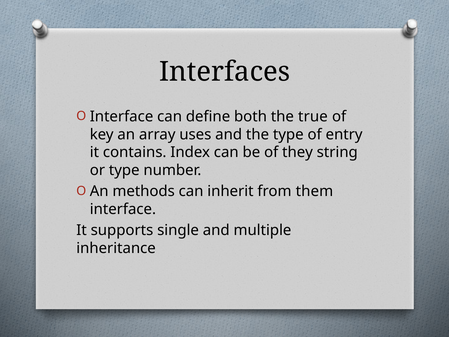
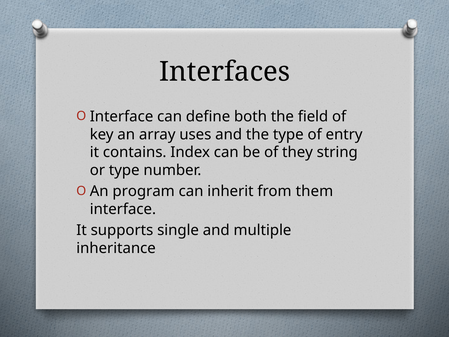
true: true -> field
methods: methods -> program
